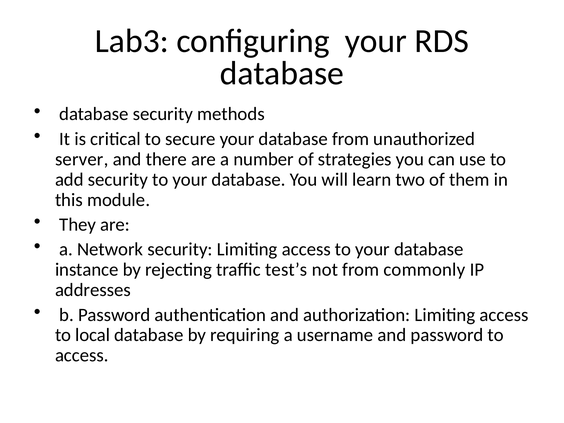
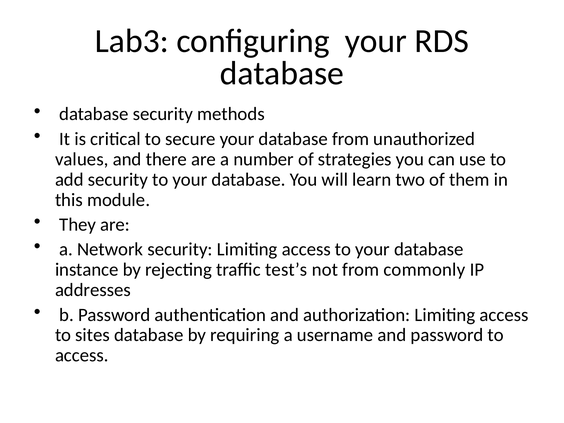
server: server -> values
local: local -> sites
